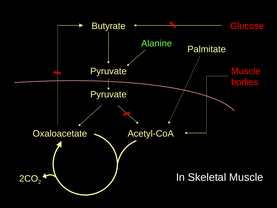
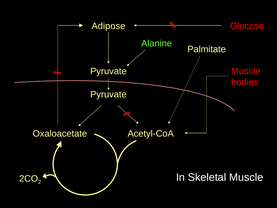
Butyrate: Butyrate -> Adipose
